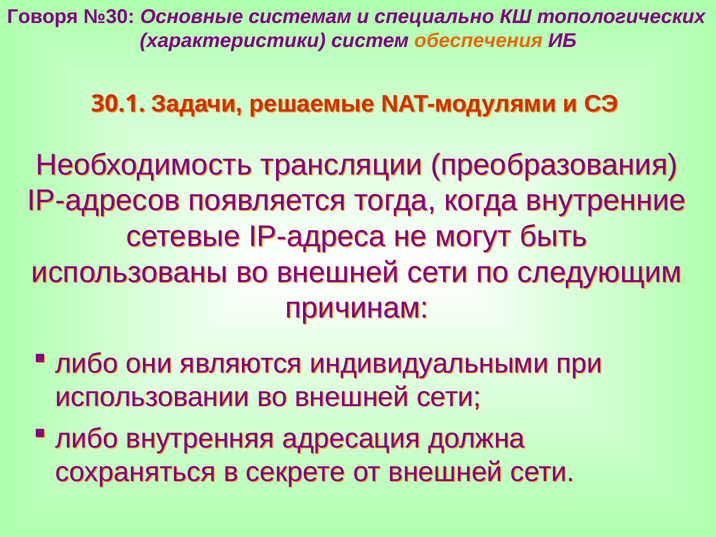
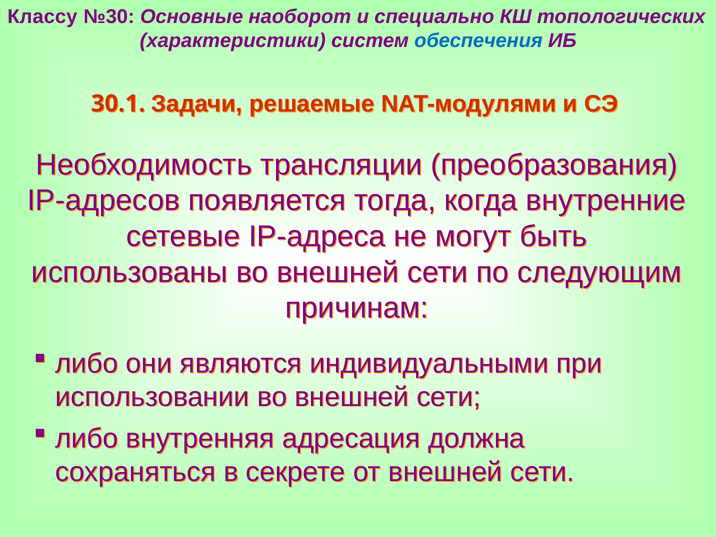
Говоря: Говоря -> Классу
системам: системам -> наоборот
обеспечения colour: orange -> blue
